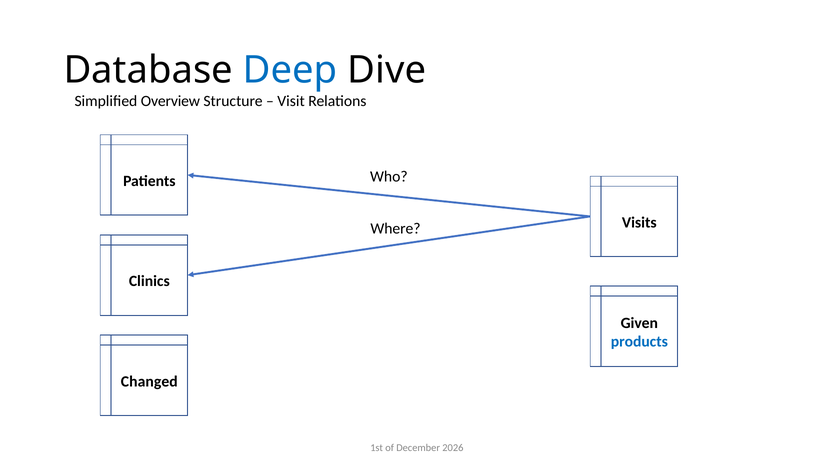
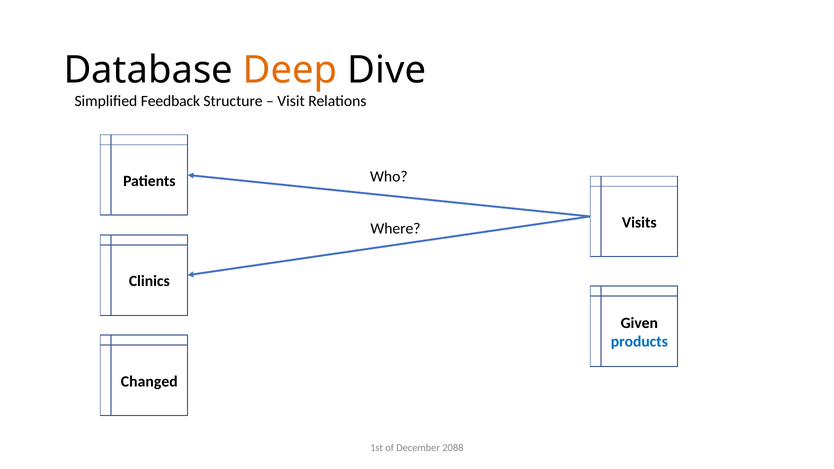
Deep colour: blue -> orange
Overview: Overview -> Feedback
2026: 2026 -> 2088
